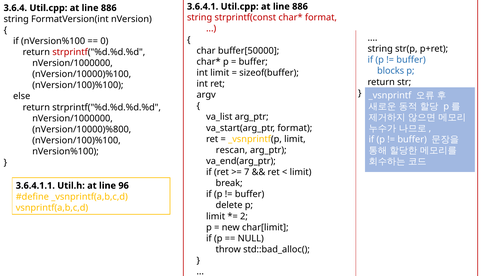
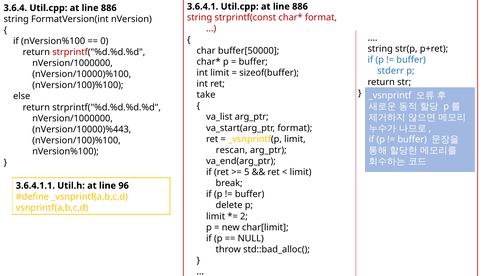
blocks: blocks -> stderr
argv: argv -> take
nVersion/10000)%800: nVersion/10000)%800 -> nVersion/10000)%443
7: 7 -> 5
